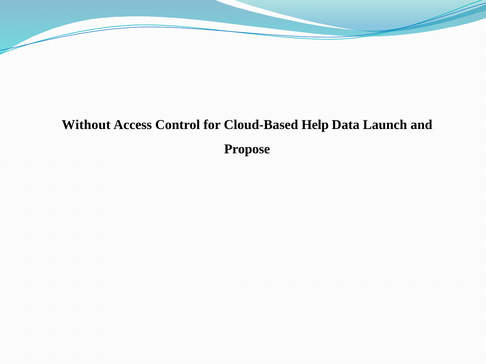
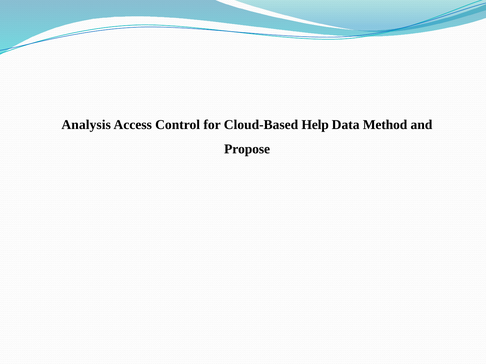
Without: Without -> Analysis
Launch: Launch -> Method
